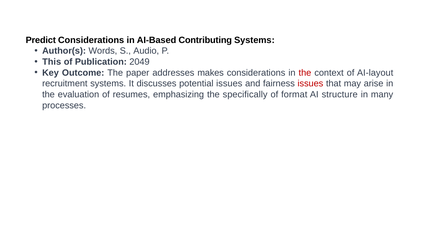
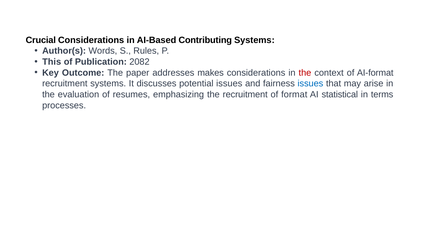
Predict: Predict -> Crucial
Audio: Audio -> Rules
2049: 2049 -> 2082
AI-layout: AI-layout -> AI-format
issues at (310, 84) colour: red -> blue
the specifically: specifically -> recruitment
structure: structure -> statistical
many: many -> terms
